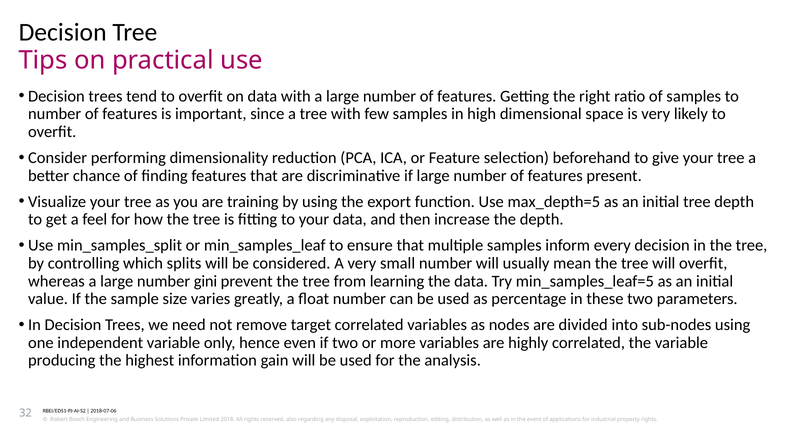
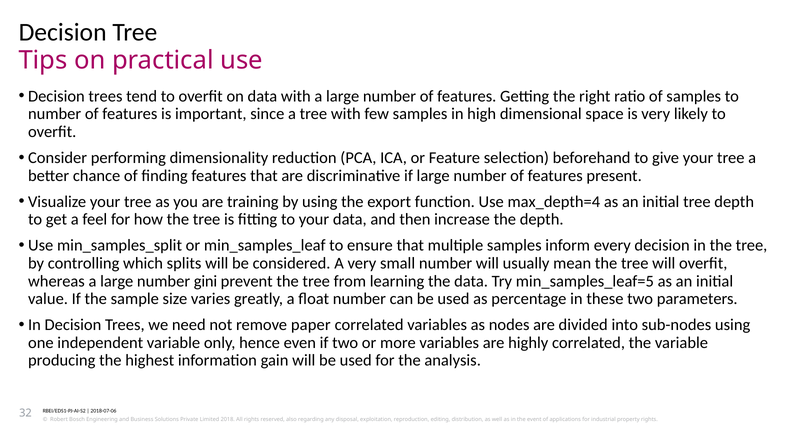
max_depth=5: max_depth=5 -> max_depth=4
target: target -> paper
